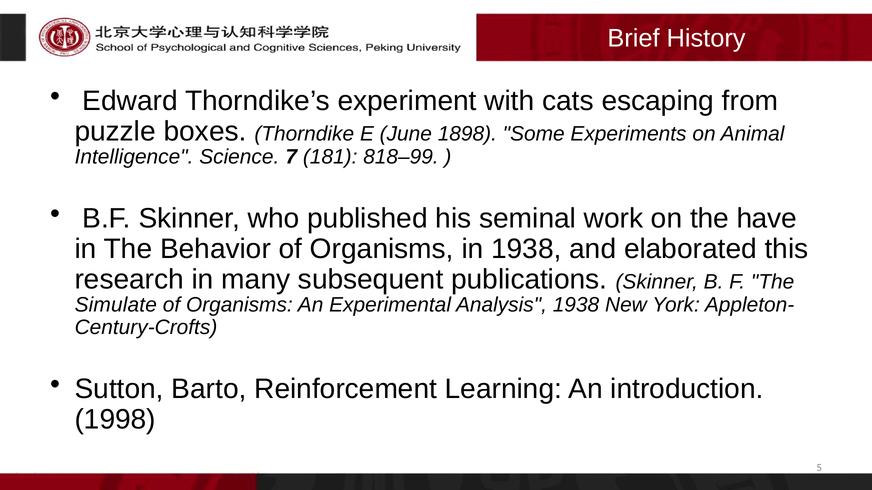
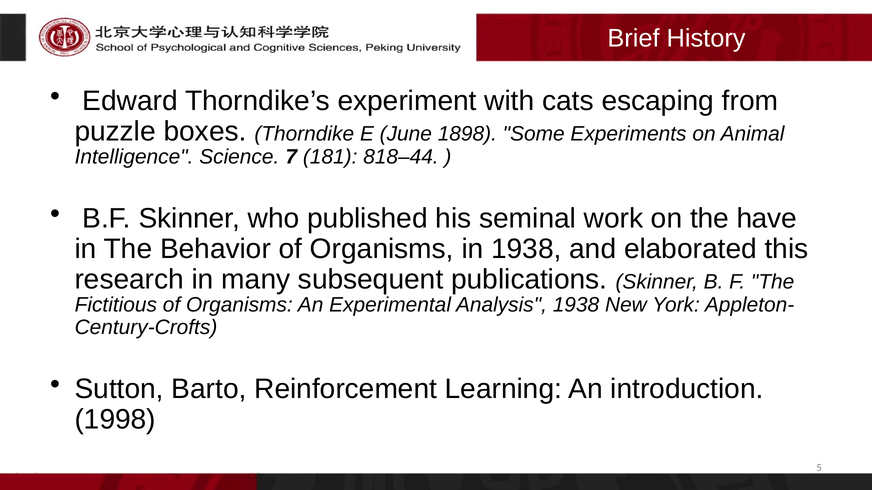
818–99: 818–99 -> 818–44
Simulate: Simulate -> Fictitious
